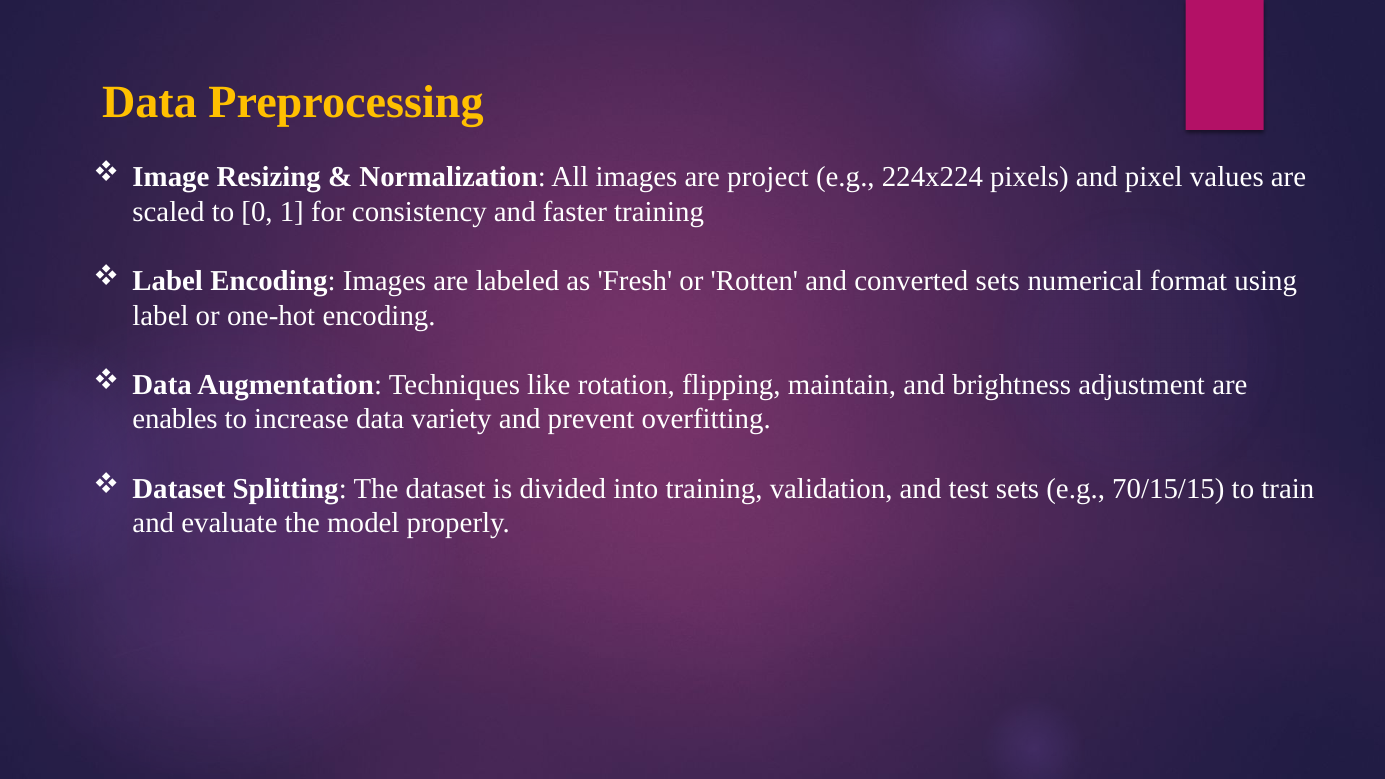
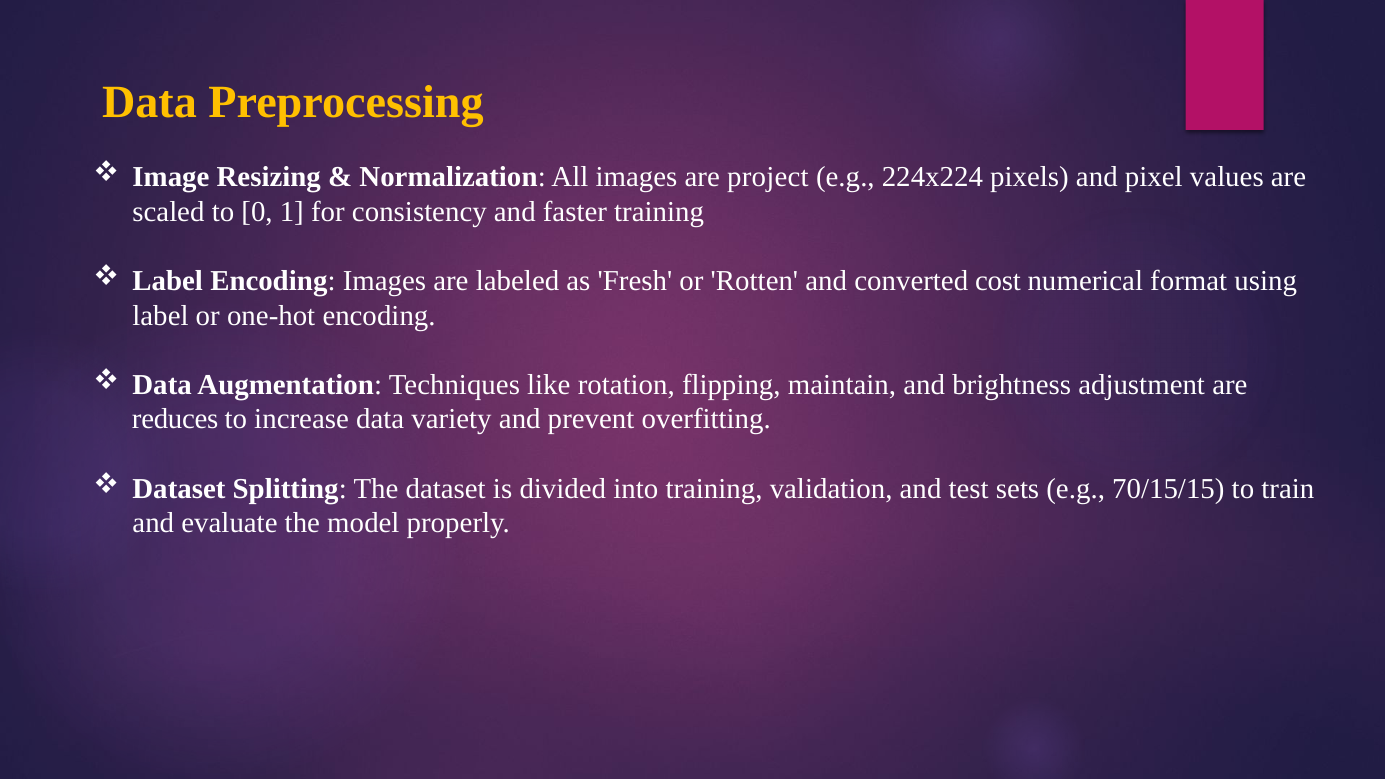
converted sets: sets -> cost
enables: enables -> reduces
